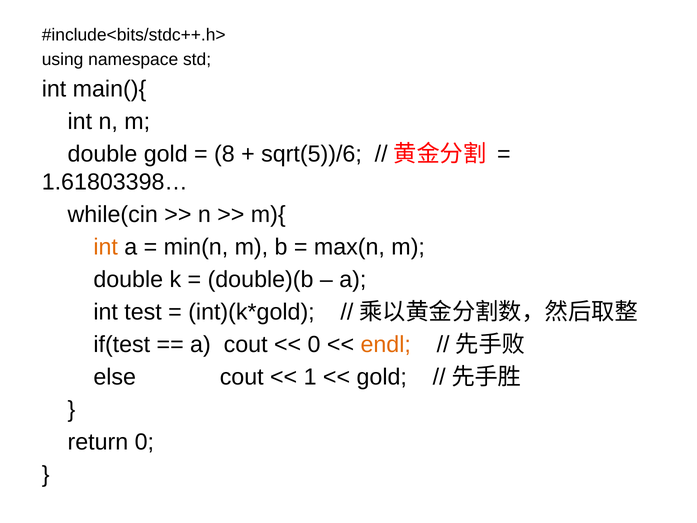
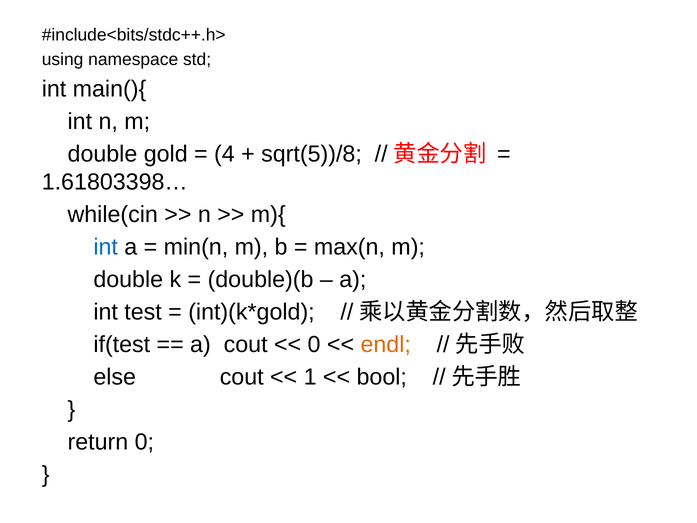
8: 8 -> 4
sqrt(5))/6: sqrt(5))/6 -> sqrt(5))/8
int at (106, 247) colour: orange -> blue
gold at (382, 377): gold -> bool
